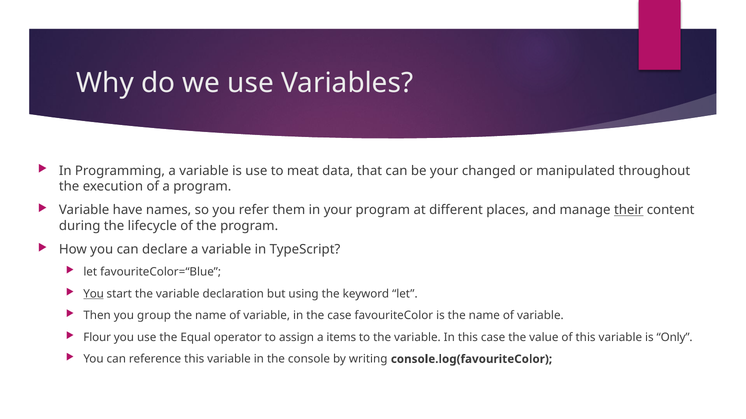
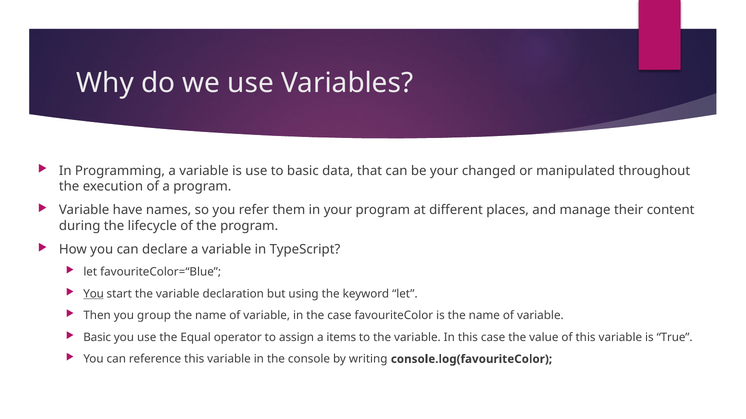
to meat: meat -> basic
their underline: present -> none
Flour at (97, 338): Flour -> Basic
Only: Only -> True
